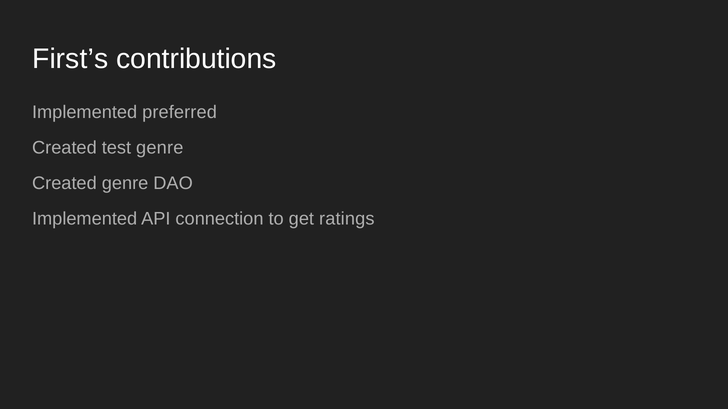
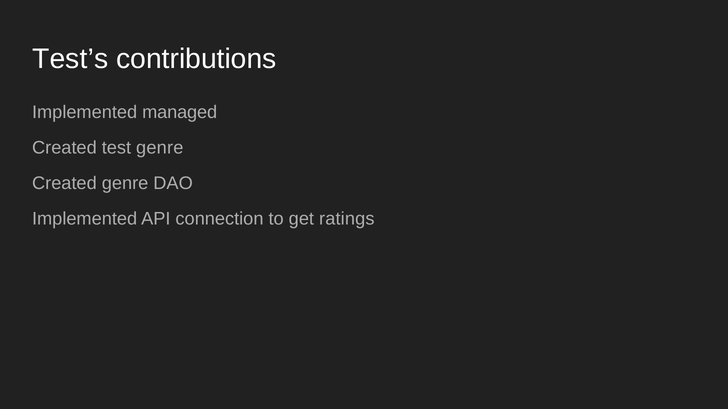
First’s: First’s -> Test’s
preferred: preferred -> managed
